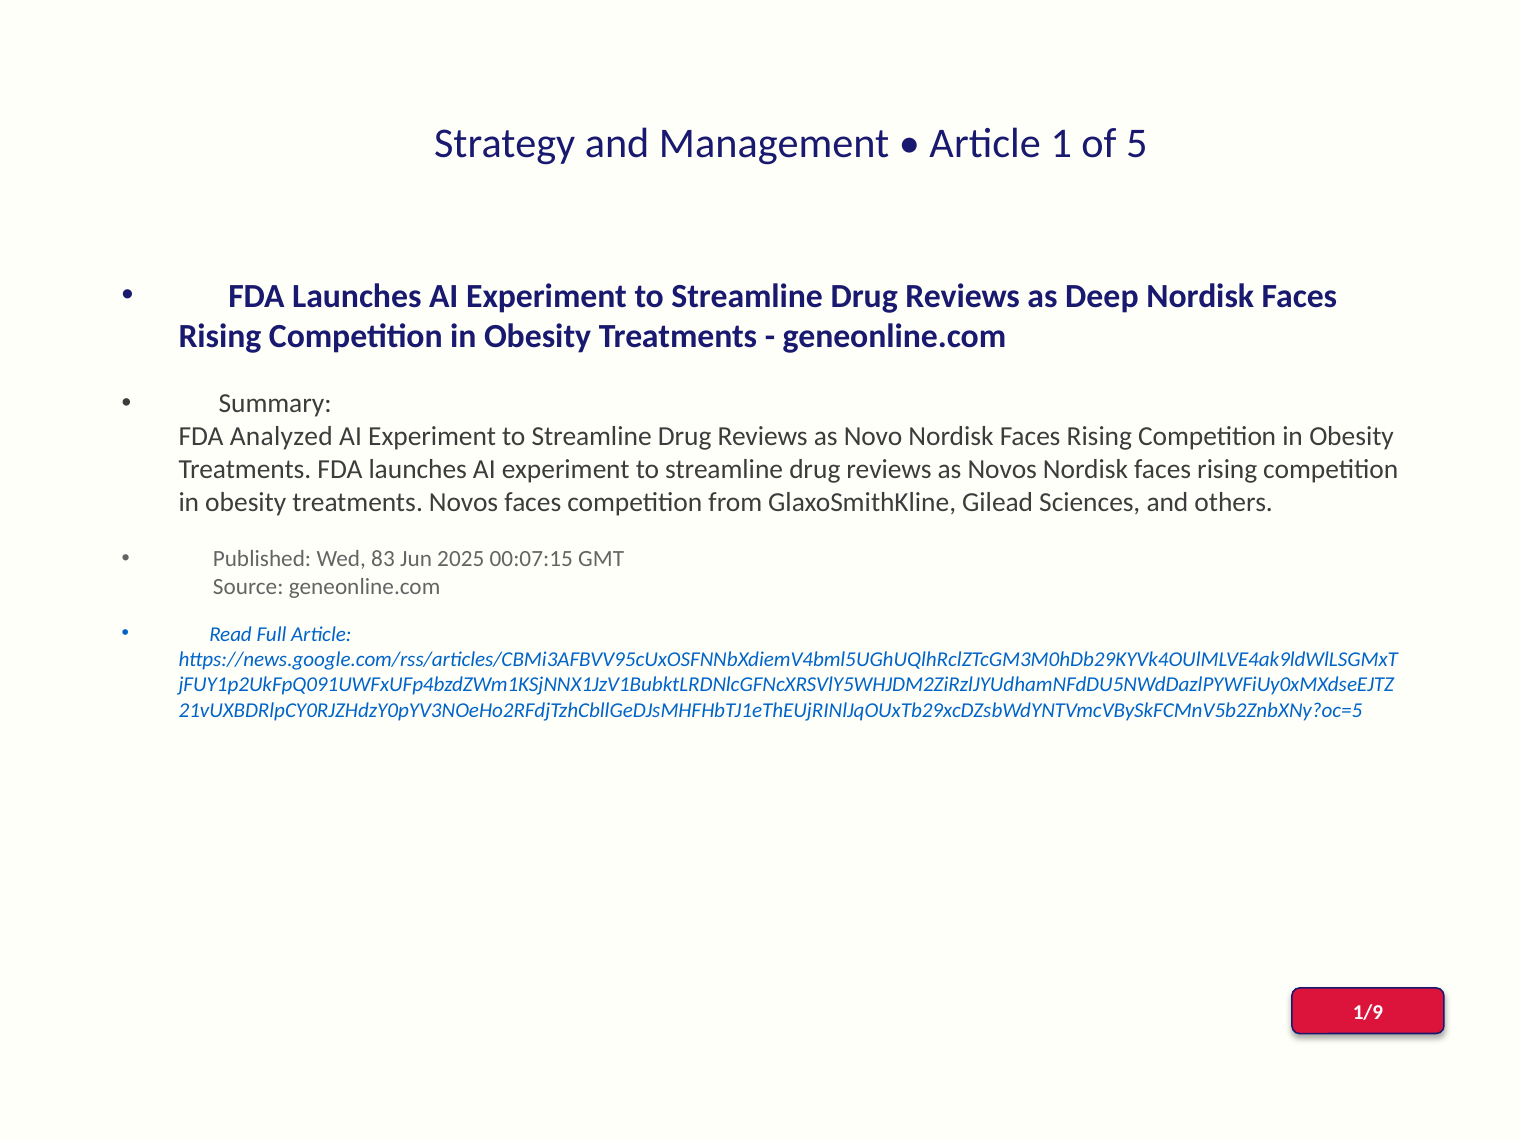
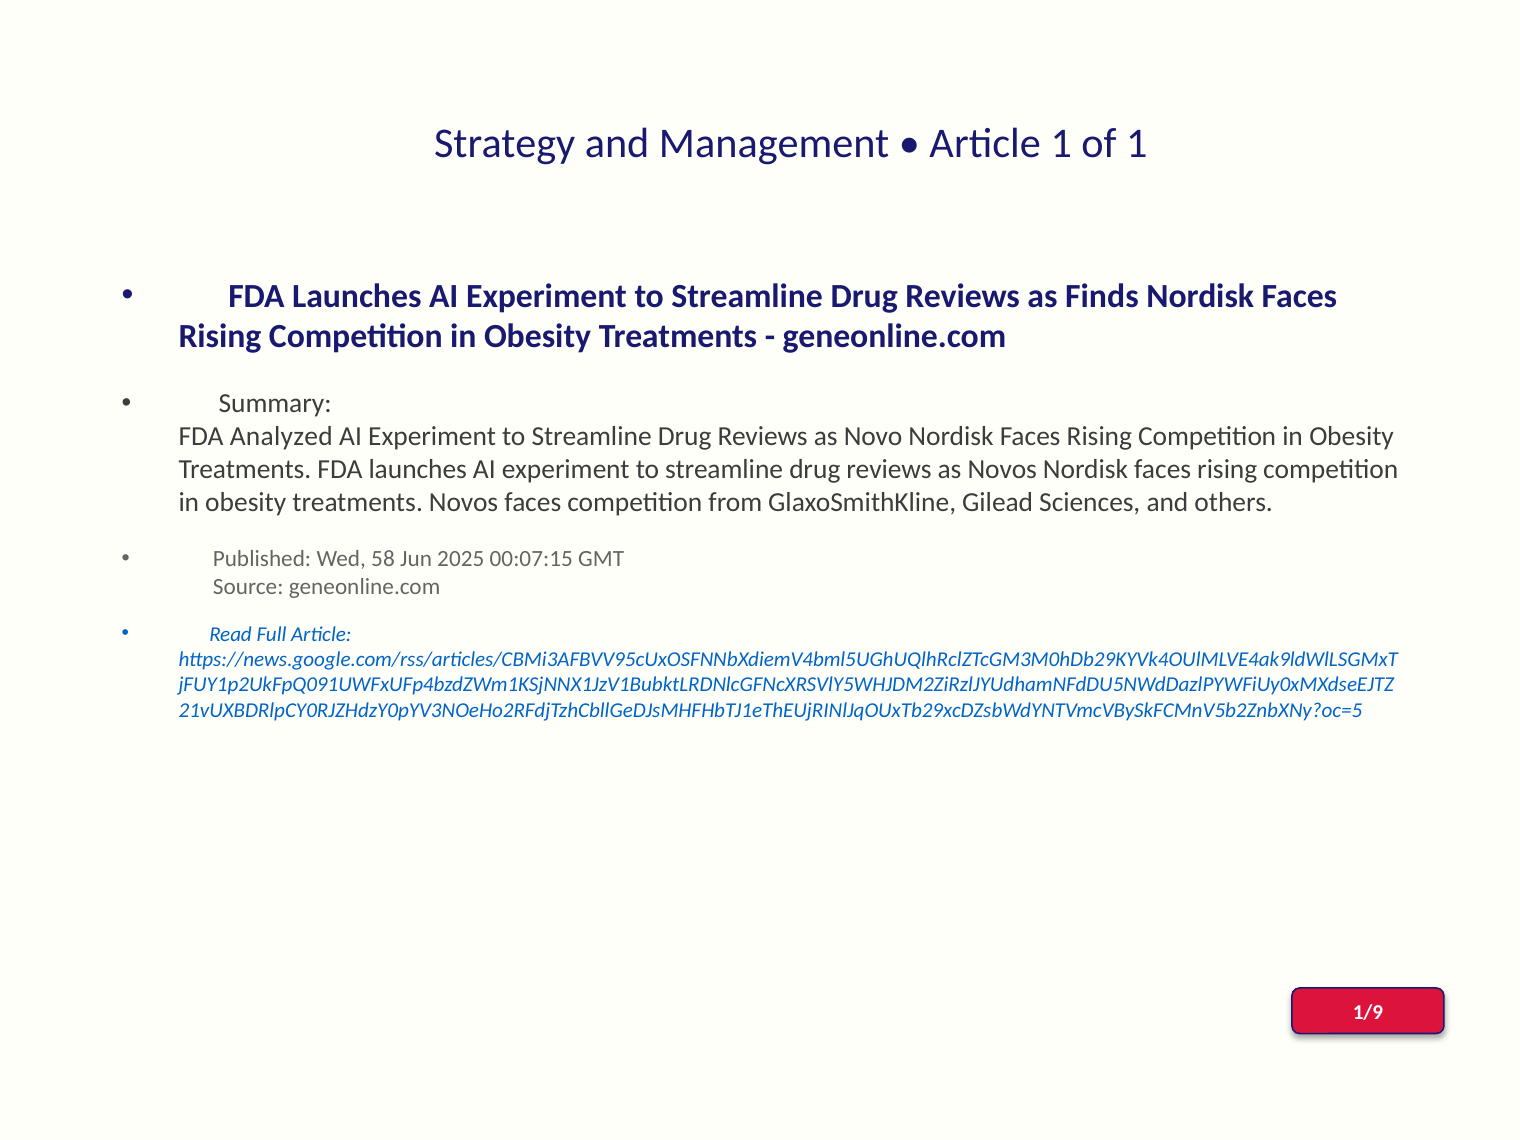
of 5: 5 -> 1
Deep: Deep -> Finds
83: 83 -> 58
